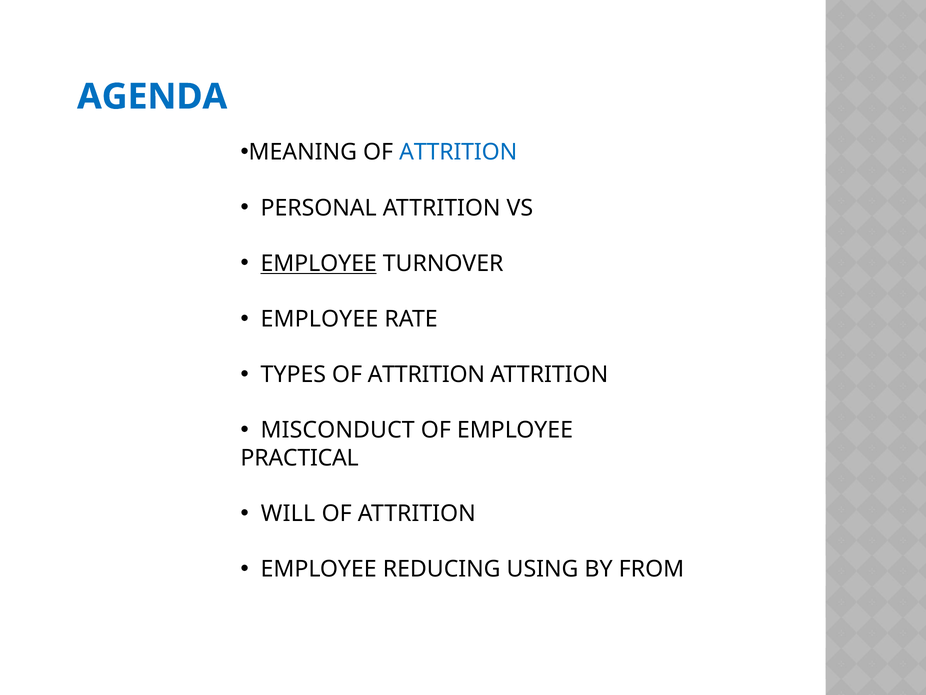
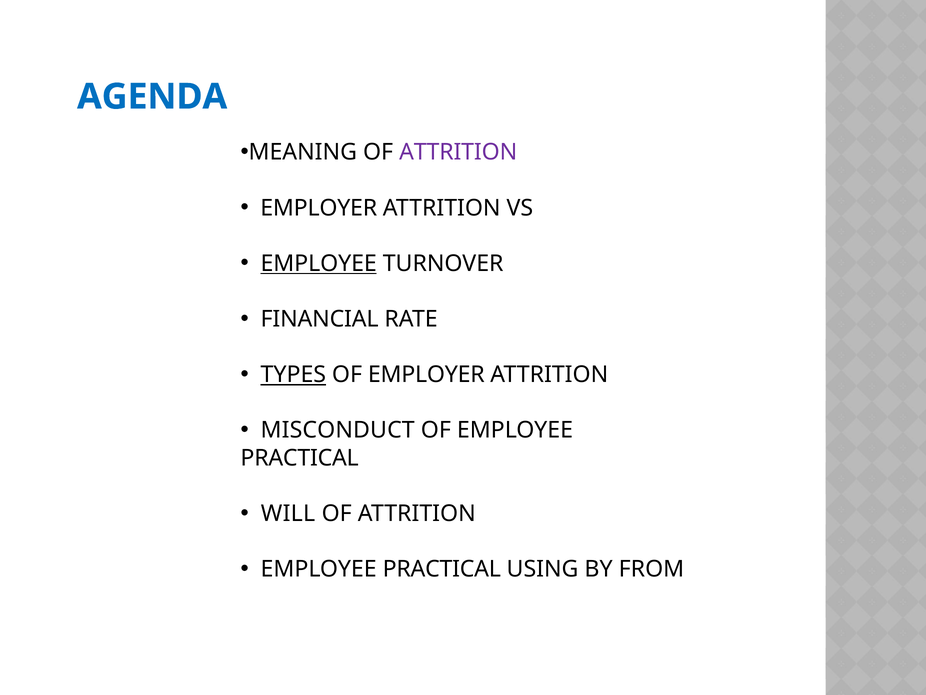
ATTRITION at (458, 152) colour: blue -> purple
PERSONAL at (319, 208): PERSONAL -> EMPLOYER
EMPLOYEE at (319, 319): EMPLOYEE -> FINANCIAL
TYPES underline: none -> present
ATTRITION at (426, 374): ATTRITION -> EMPLOYER
REDUCING at (442, 569): REDUCING -> PRACTICAL
